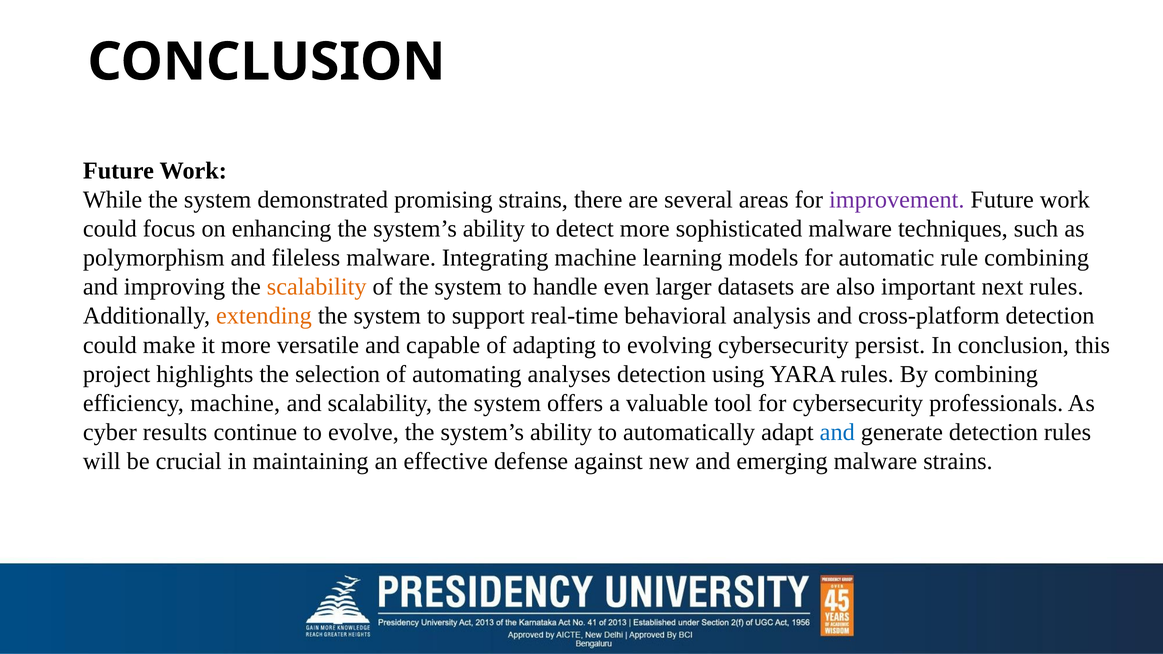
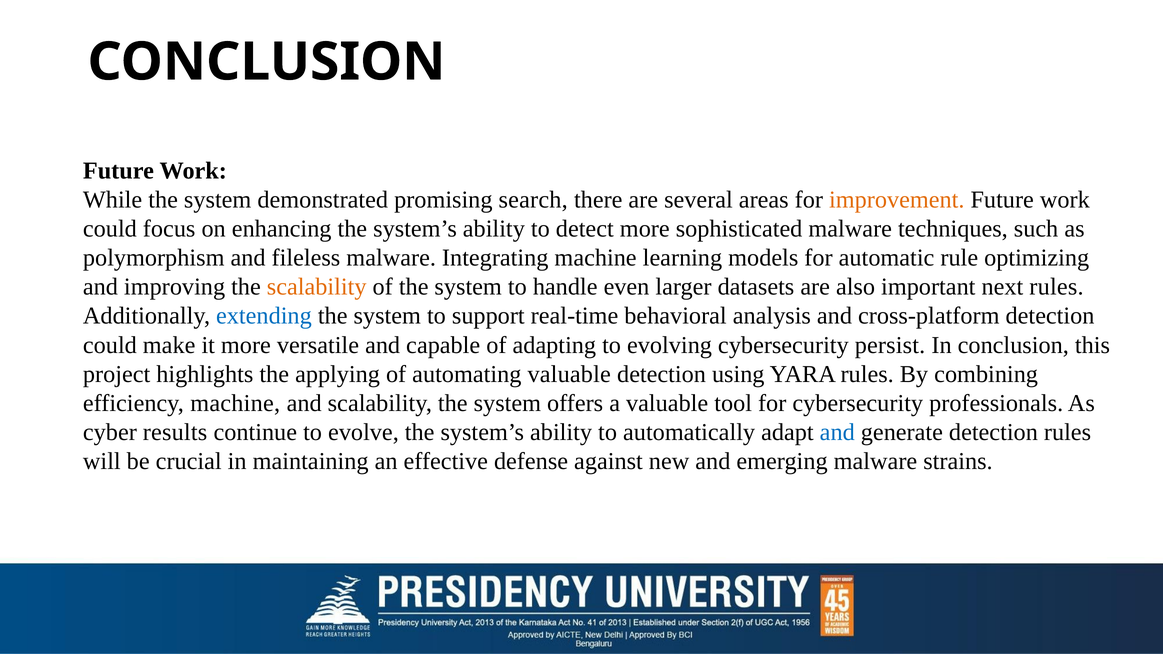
promising strains: strains -> search
improvement colour: purple -> orange
rule combining: combining -> optimizing
extending colour: orange -> blue
selection: selection -> applying
automating analyses: analyses -> valuable
